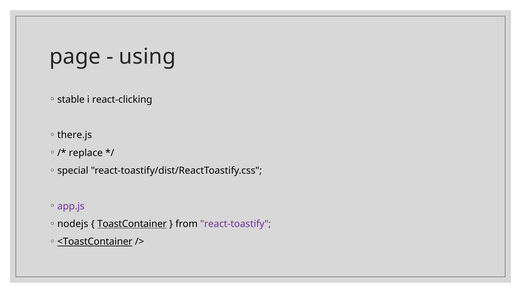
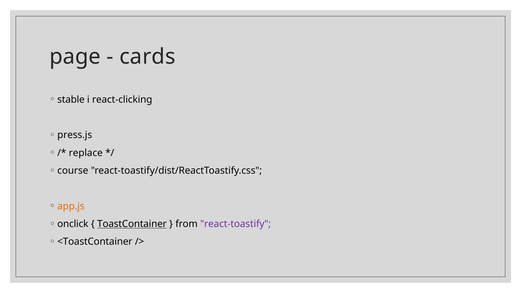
using: using -> cards
there.js: there.js -> press.js
special: special -> course
app.js colour: purple -> orange
nodejs: nodejs -> onclick
<ToastContainer underline: present -> none
